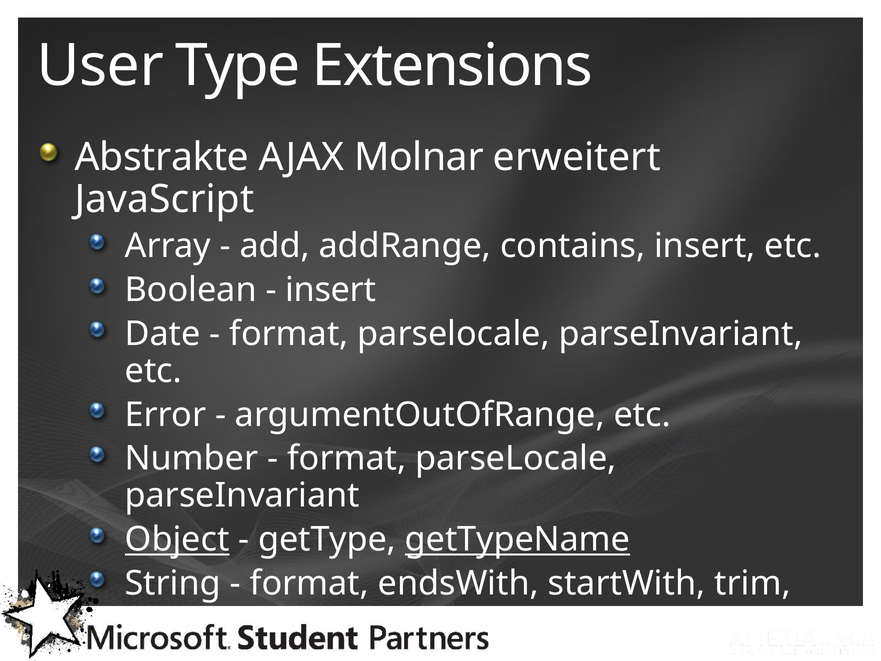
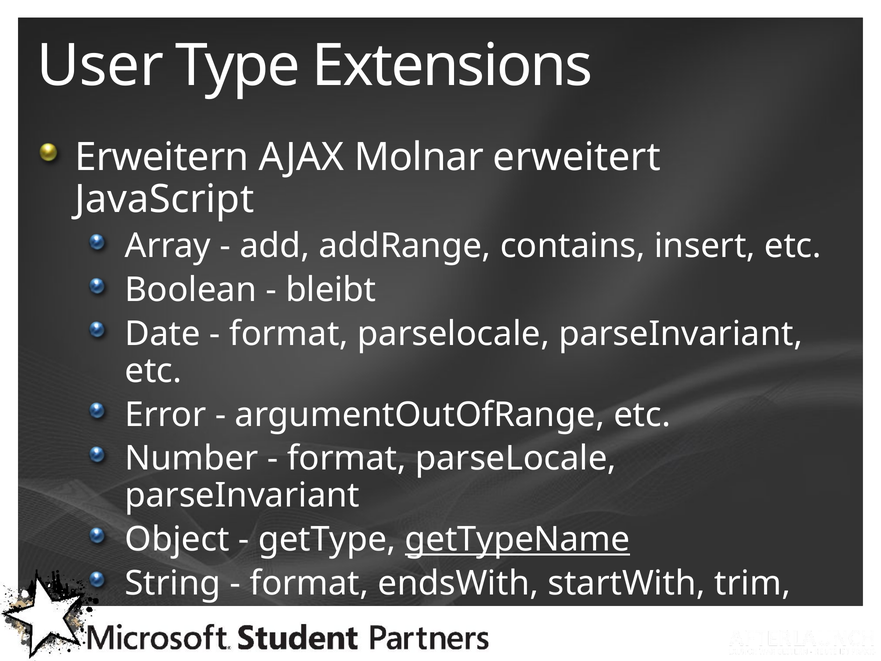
Abstrakte: Abstrakte -> Erweitern
insert at (331, 290): insert -> bleibt
Object underline: present -> none
